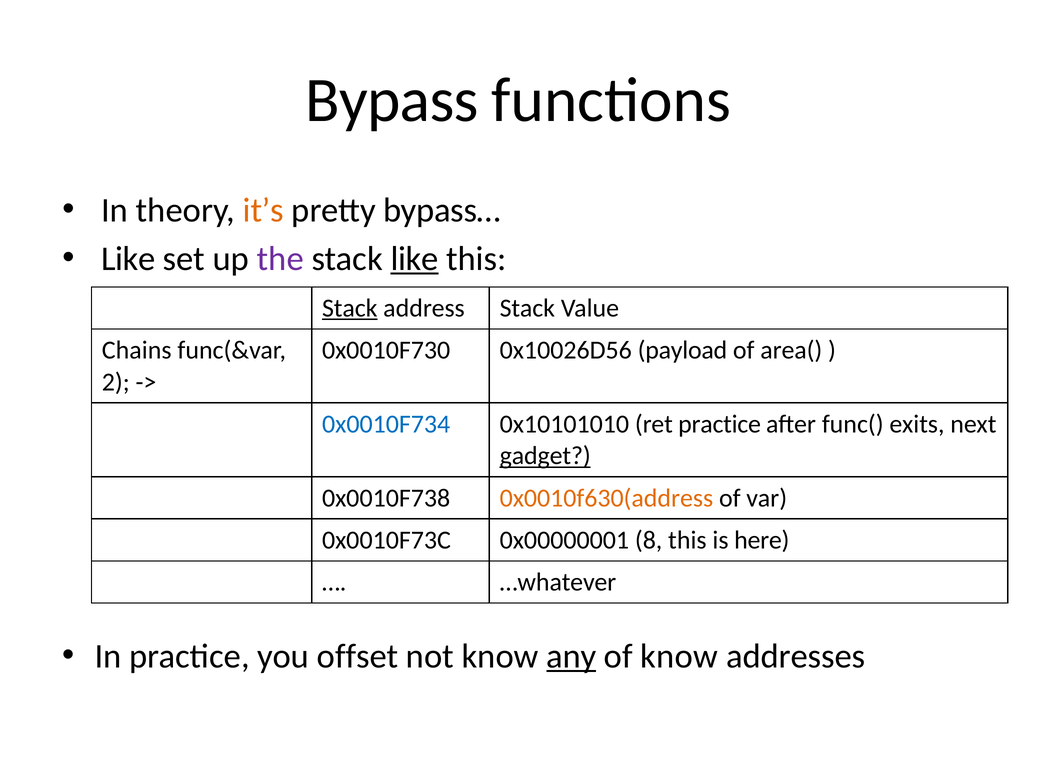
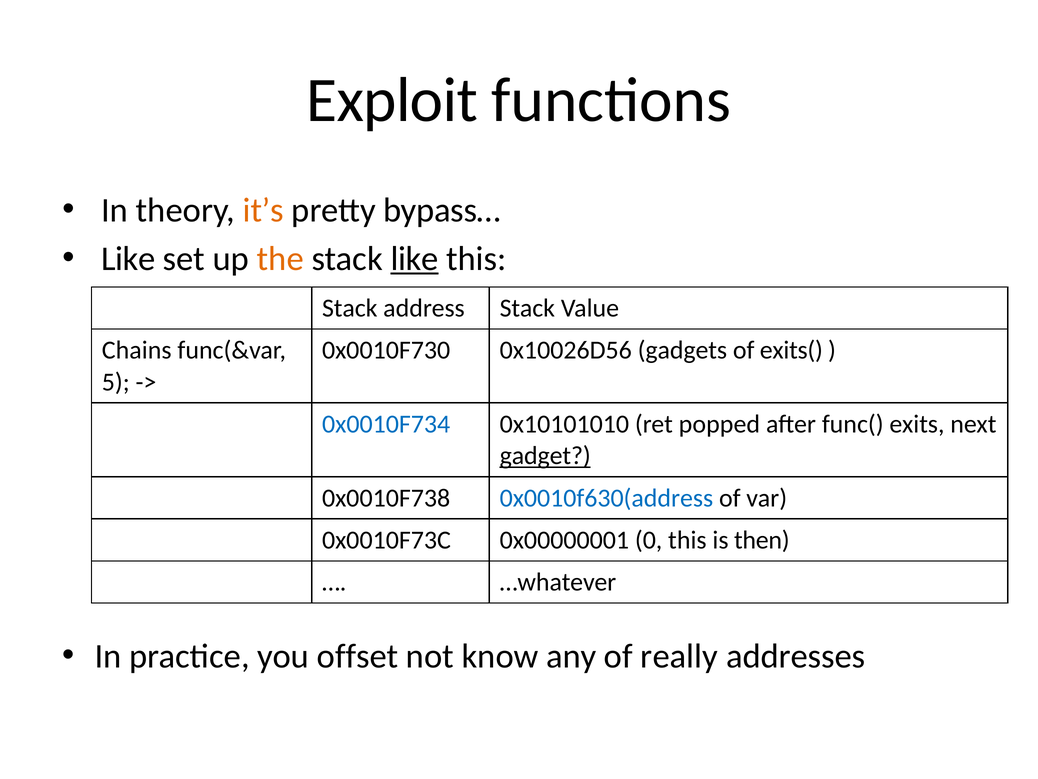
Bypass: Bypass -> Exploit
the colour: purple -> orange
Stack at (350, 308) underline: present -> none
payload: payload -> gadgets
area(: area( -> exits(
2: 2 -> 5
ret practice: practice -> popped
0x0010f630(address colour: orange -> blue
8: 8 -> 0
here: here -> then
any underline: present -> none
of know: know -> really
